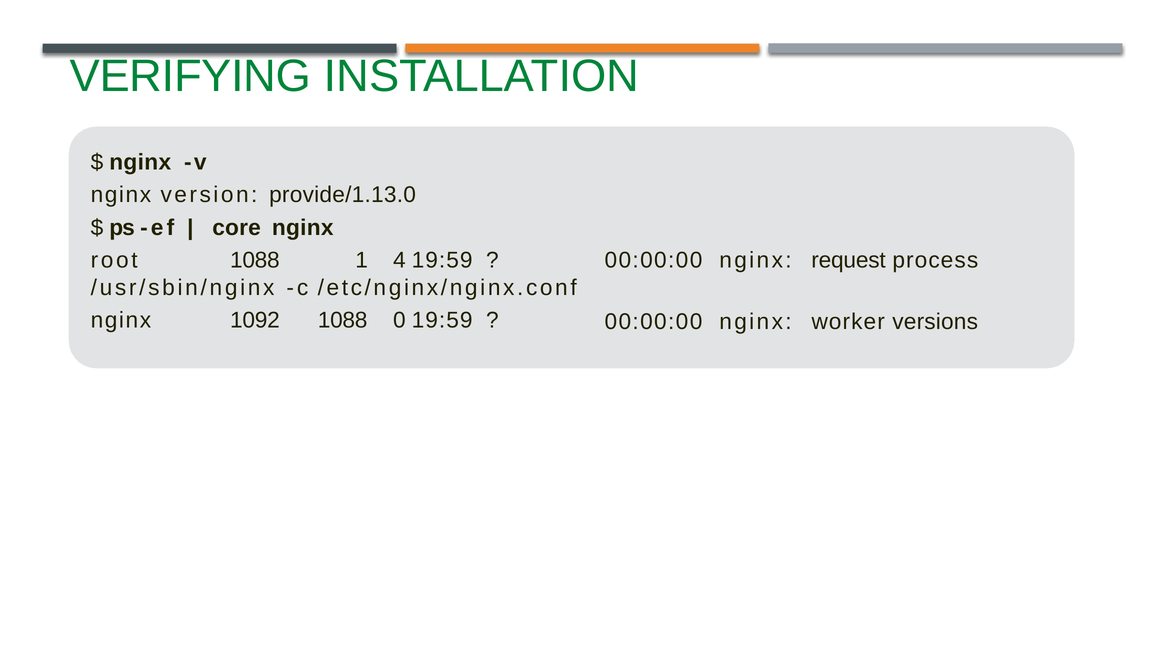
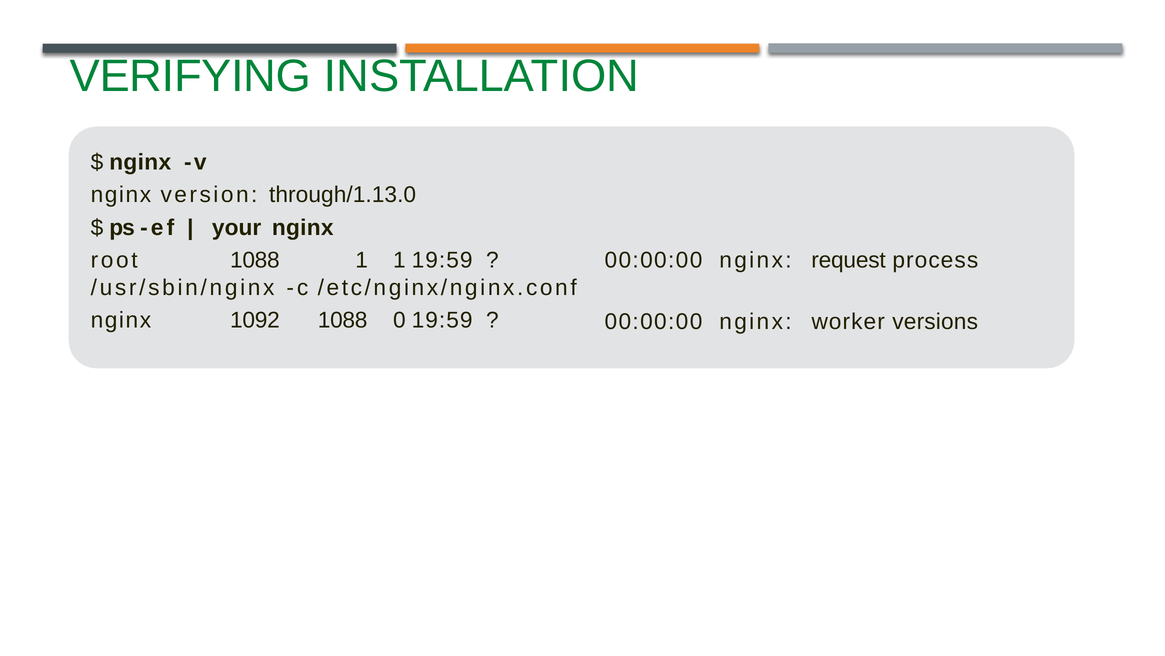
provide/1.13.0: provide/1.13.0 -> through/1.13.0
core: core -> your
1 4: 4 -> 1
